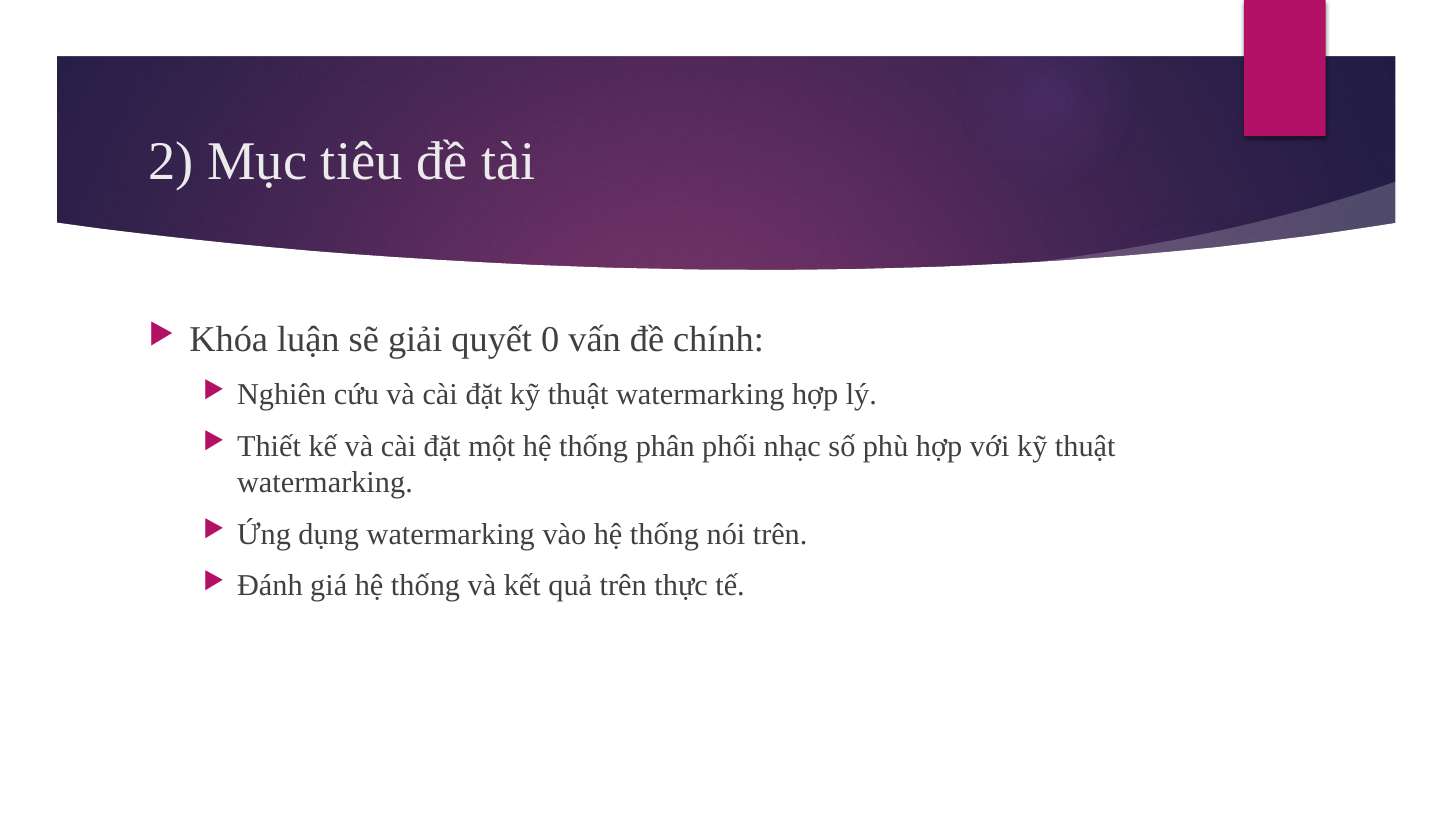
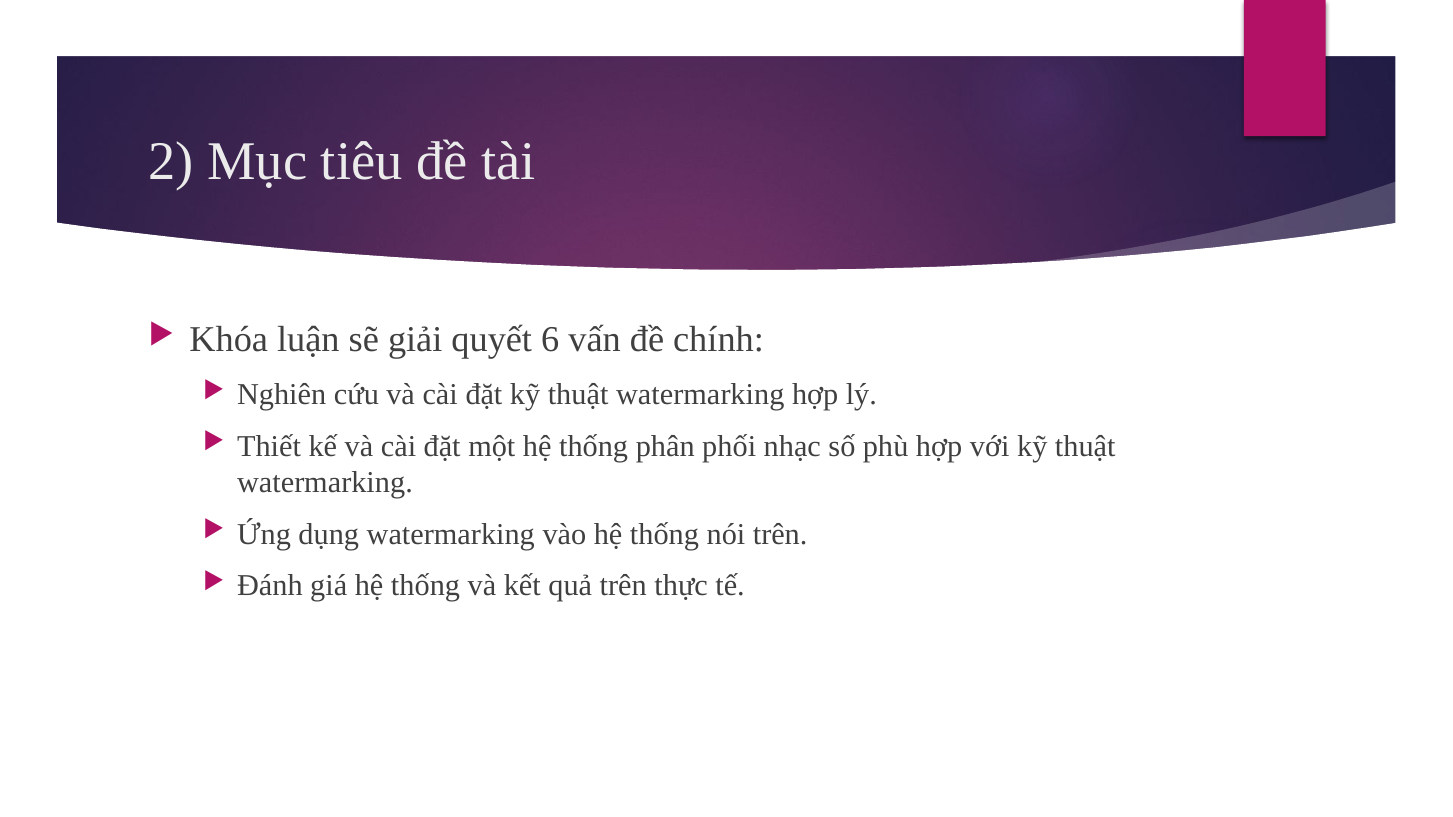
0: 0 -> 6
